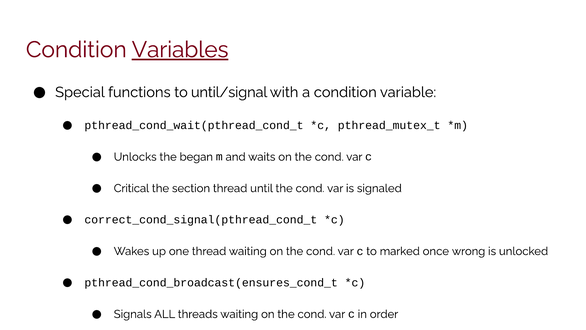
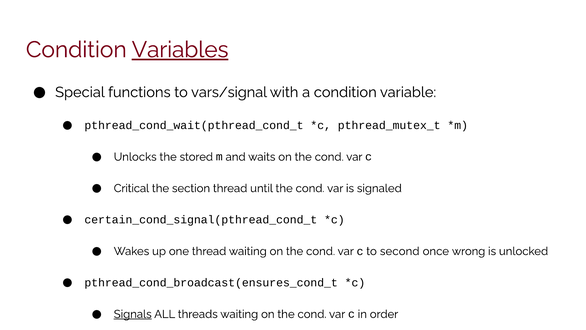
until/signal: until/signal -> vars/signal
began: began -> stored
correct_cond_signal(pthread_cond_t: correct_cond_signal(pthread_cond_t -> certain_cond_signal(pthread_cond_t
marked: marked -> second
Signals underline: none -> present
